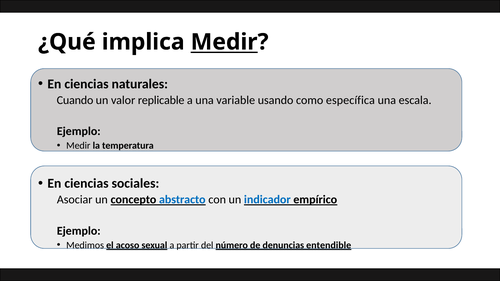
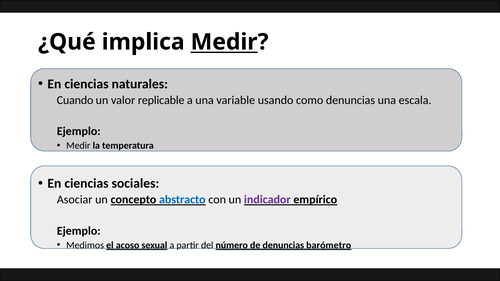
como específica: específica -> denuncias
indicador colour: blue -> purple
entendible: entendible -> barómetro
